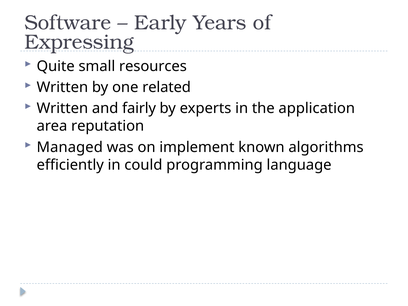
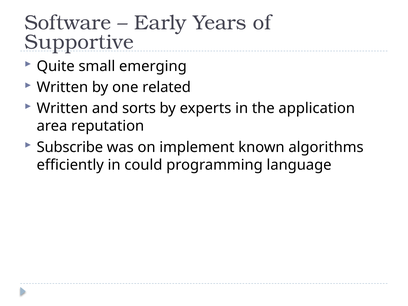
Expressing: Expressing -> Supportive
resources: resources -> emerging
fairly: fairly -> sorts
Managed: Managed -> Subscribe
